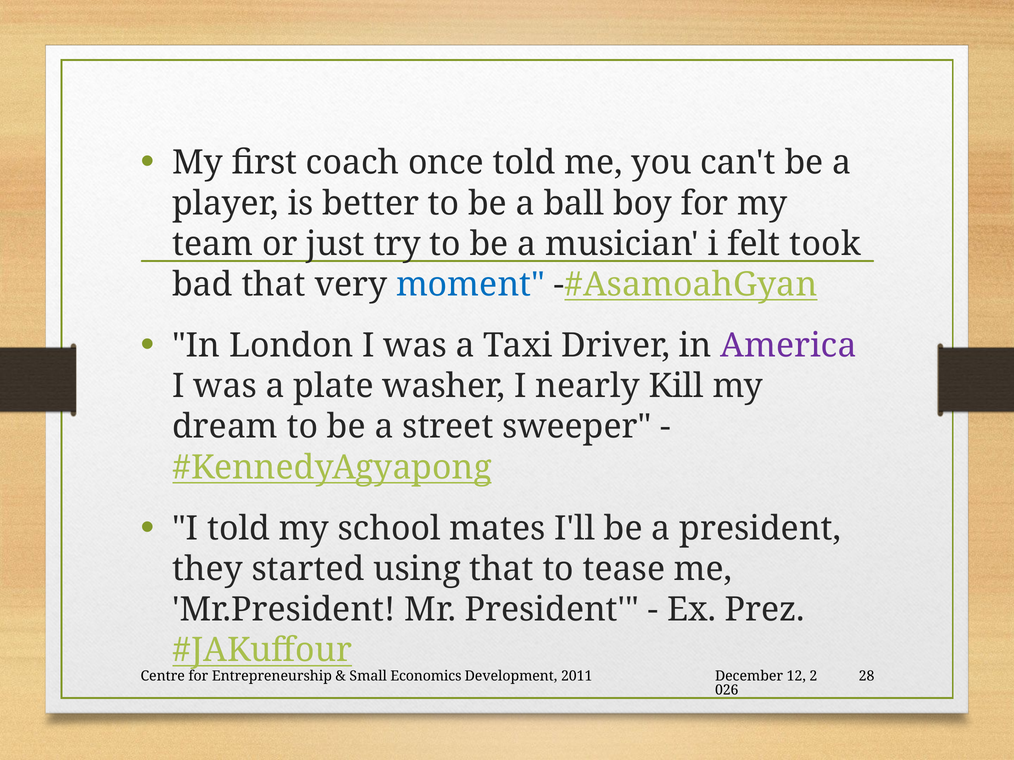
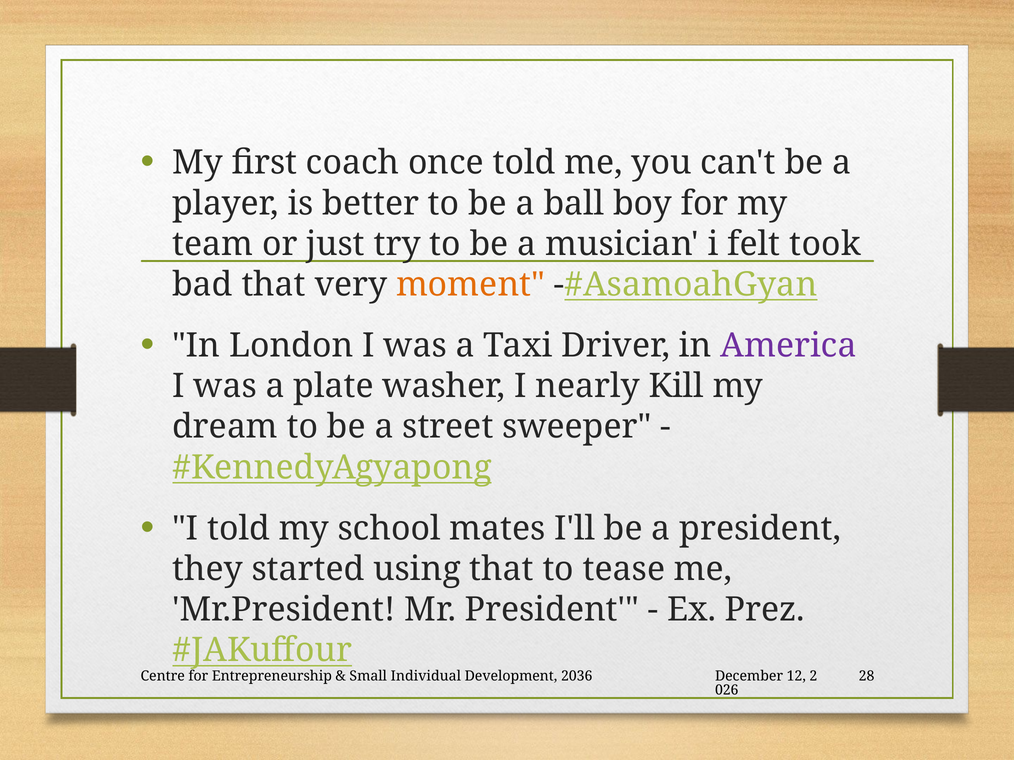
moment colour: blue -> orange
Economics: Economics -> Individual
2011: 2011 -> 2036
